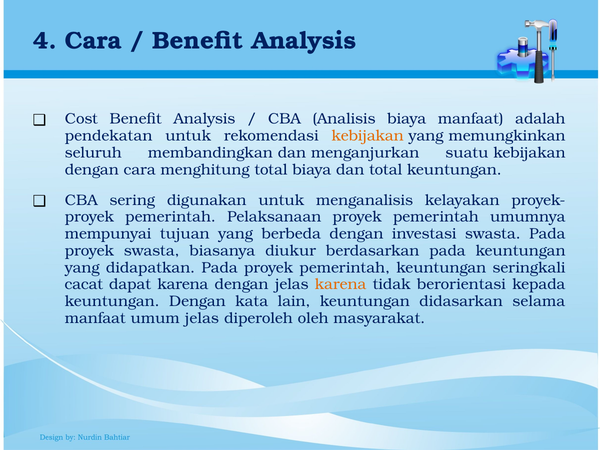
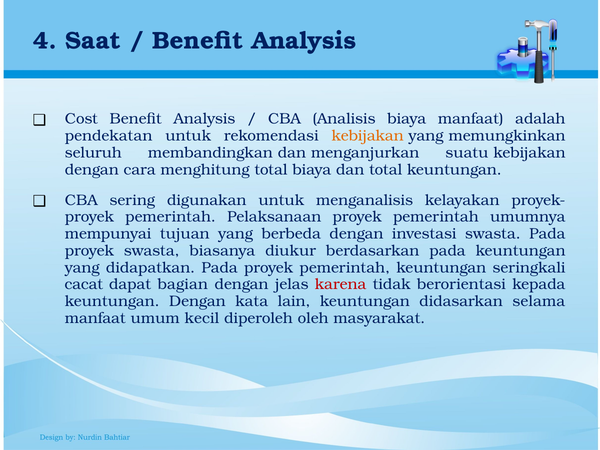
4 Cara: Cara -> Saat
dapat karena: karena -> bagian
karena at (341, 284) colour: orange -> red
umum jelas: jelas -> kecil
